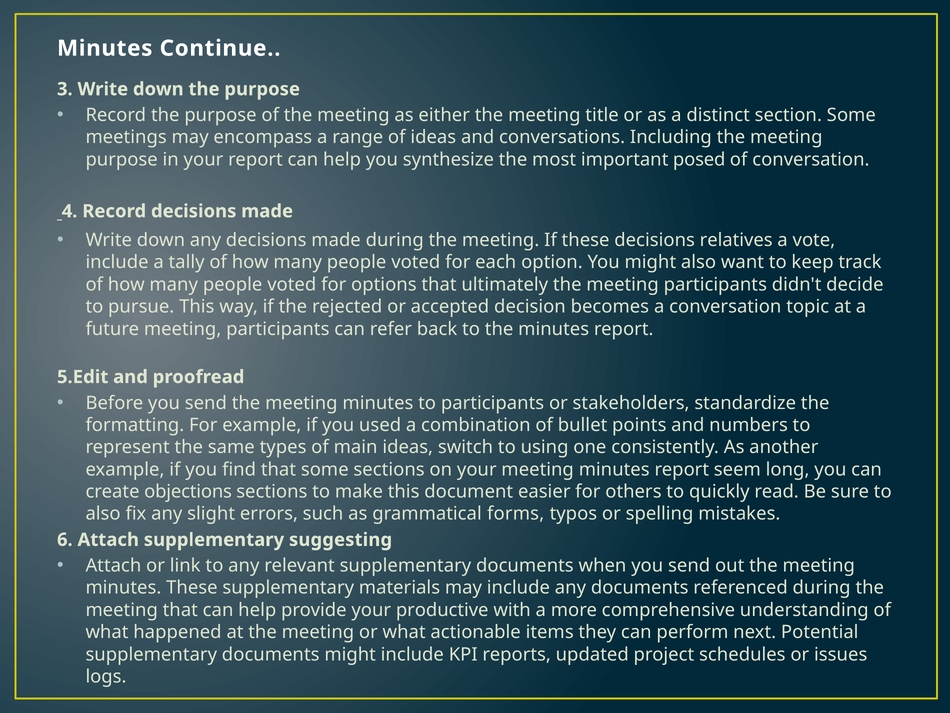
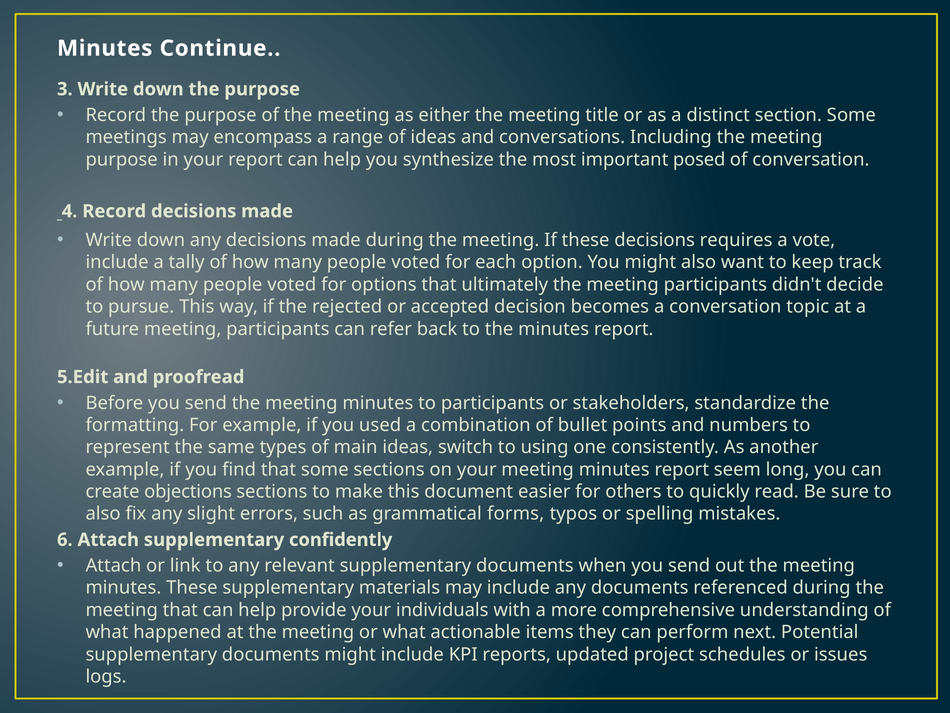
relatives: relatives -> requires
suggesting: suggesting -> confidently
productive: productive -> individuals
